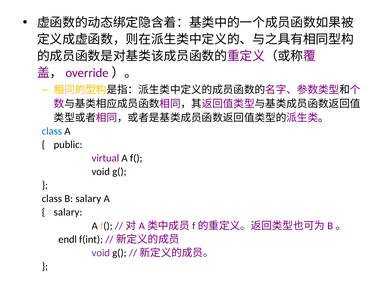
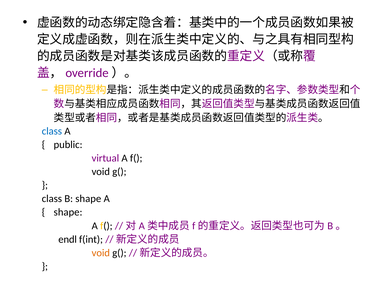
B salary: salary -> shape
salary at (68, 212): salary -> shape
void at (101, 253) colour: purple -> orange
